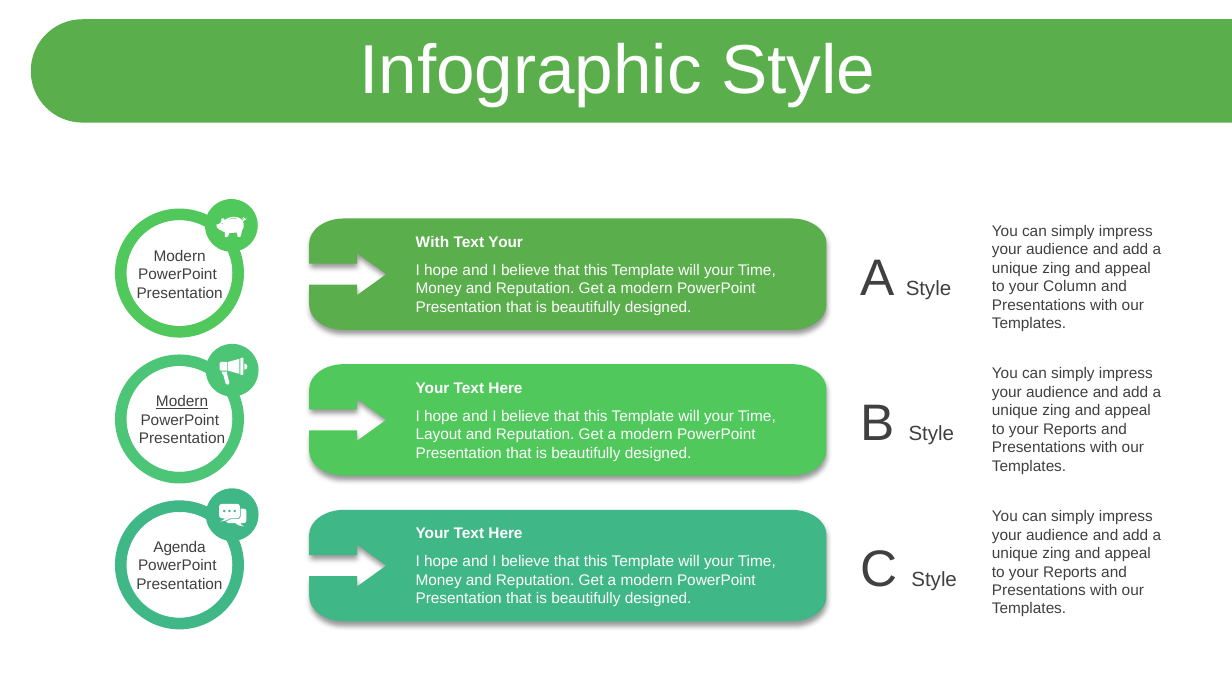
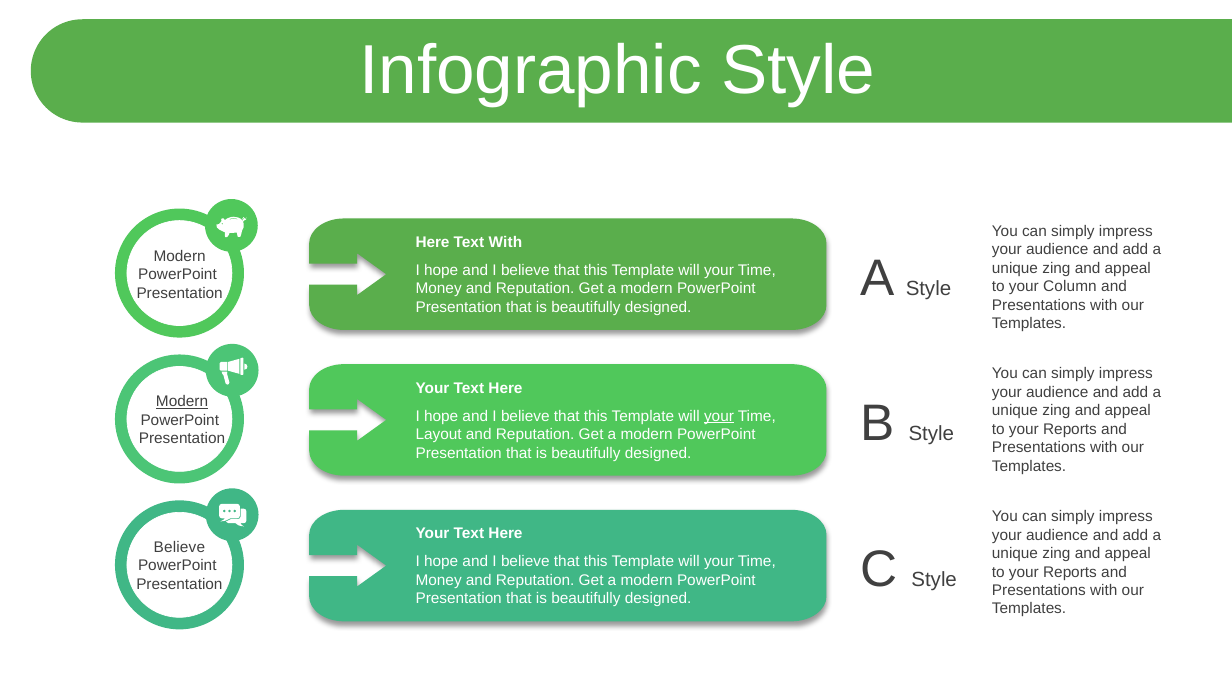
With at (432, 242): With -> Here
Text Your: Your -> With
your at (719, 416) underline: none -> present
Agenda at (180, 547): Agenda -> Believe
